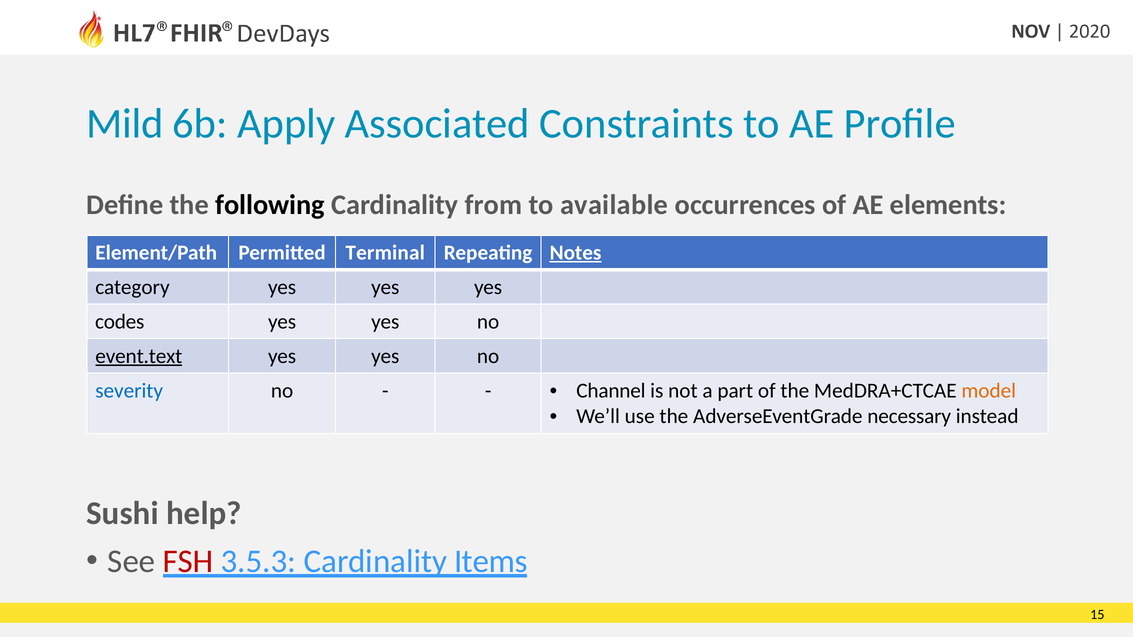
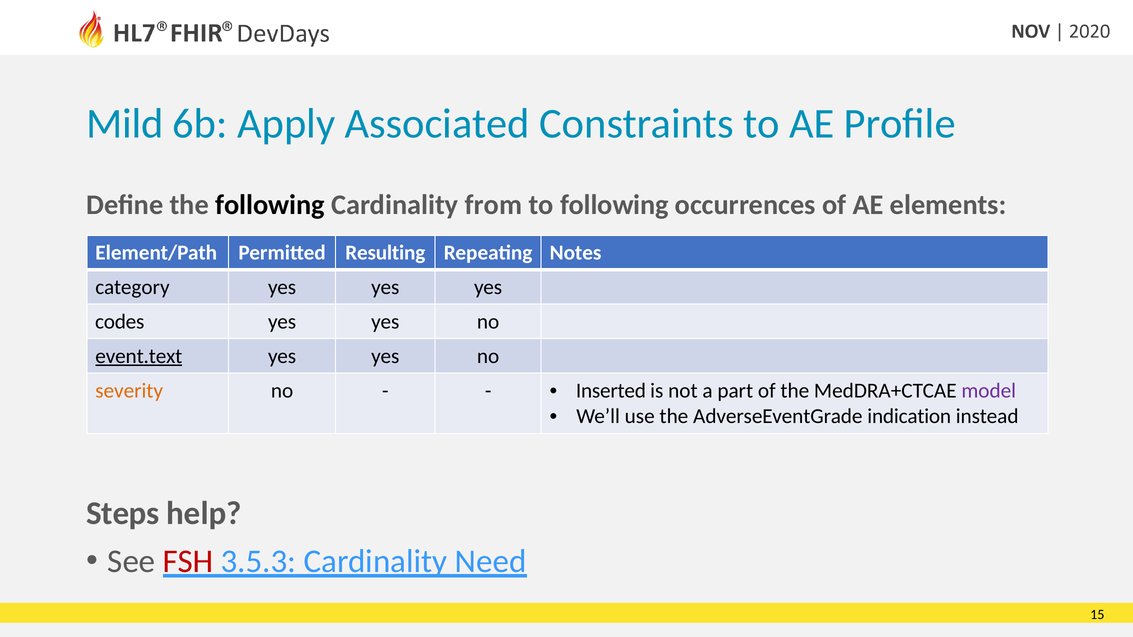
to available: available -> following
Terminal: Terminal -> Resulting
Notes underline: present -> none
severity colour: blue -> orange
Channel: Channel -> Inserted
model colour: orange -> purple
necessary: necessary -> indication
Sushi: Sushi -> Steps
Items: Items -> Need
